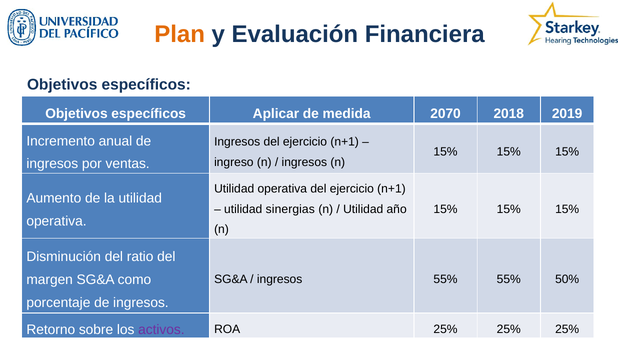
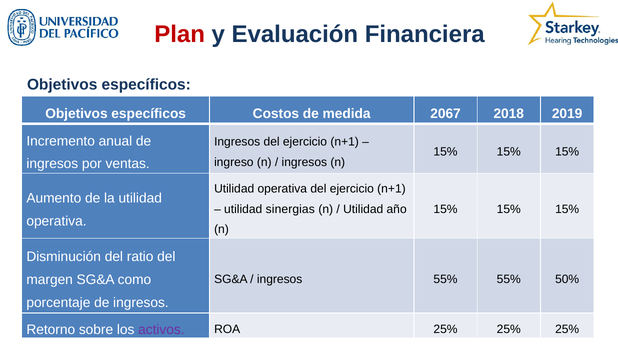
Plan colour: orange -> red
Aplicar: Aplicar -> Costos
2070: 2070 -> 2067
